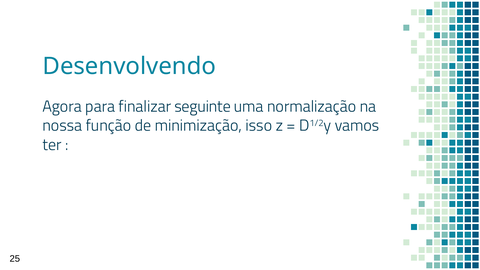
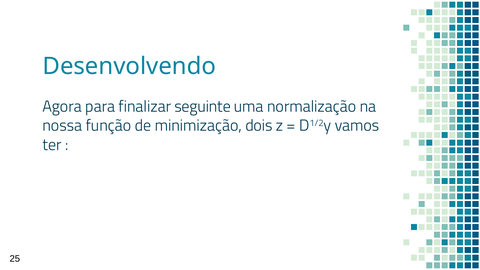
isso: isso -> dois
